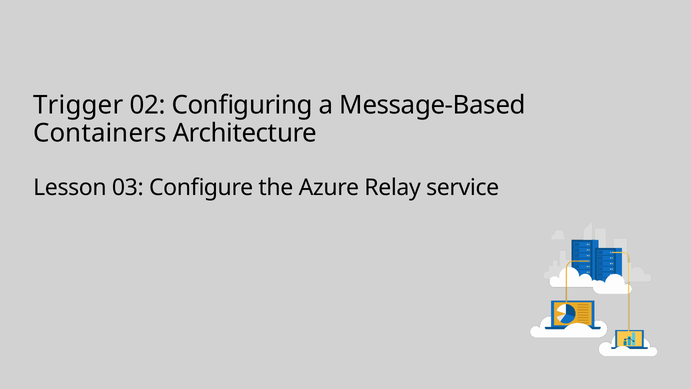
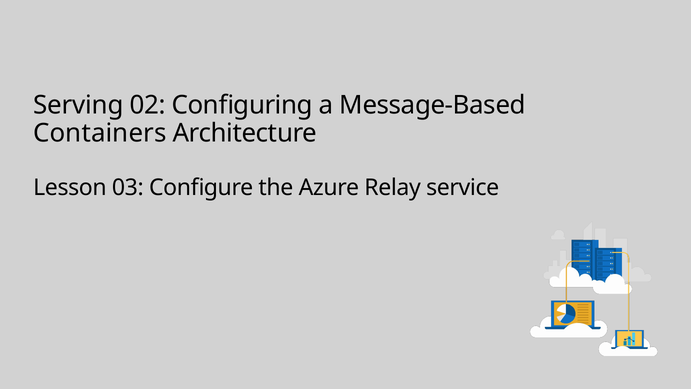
Trigger: Trigger -> Serving
